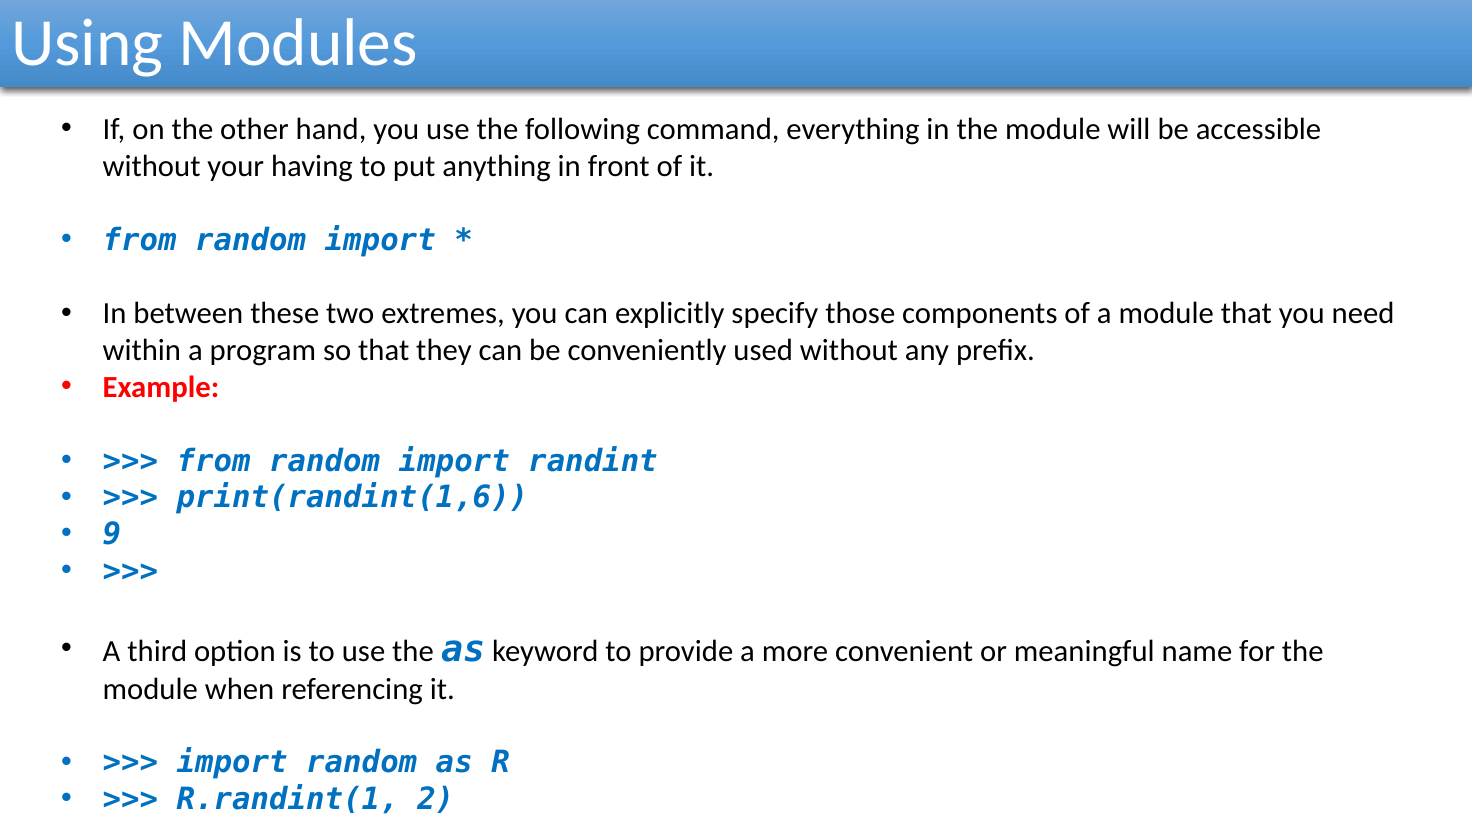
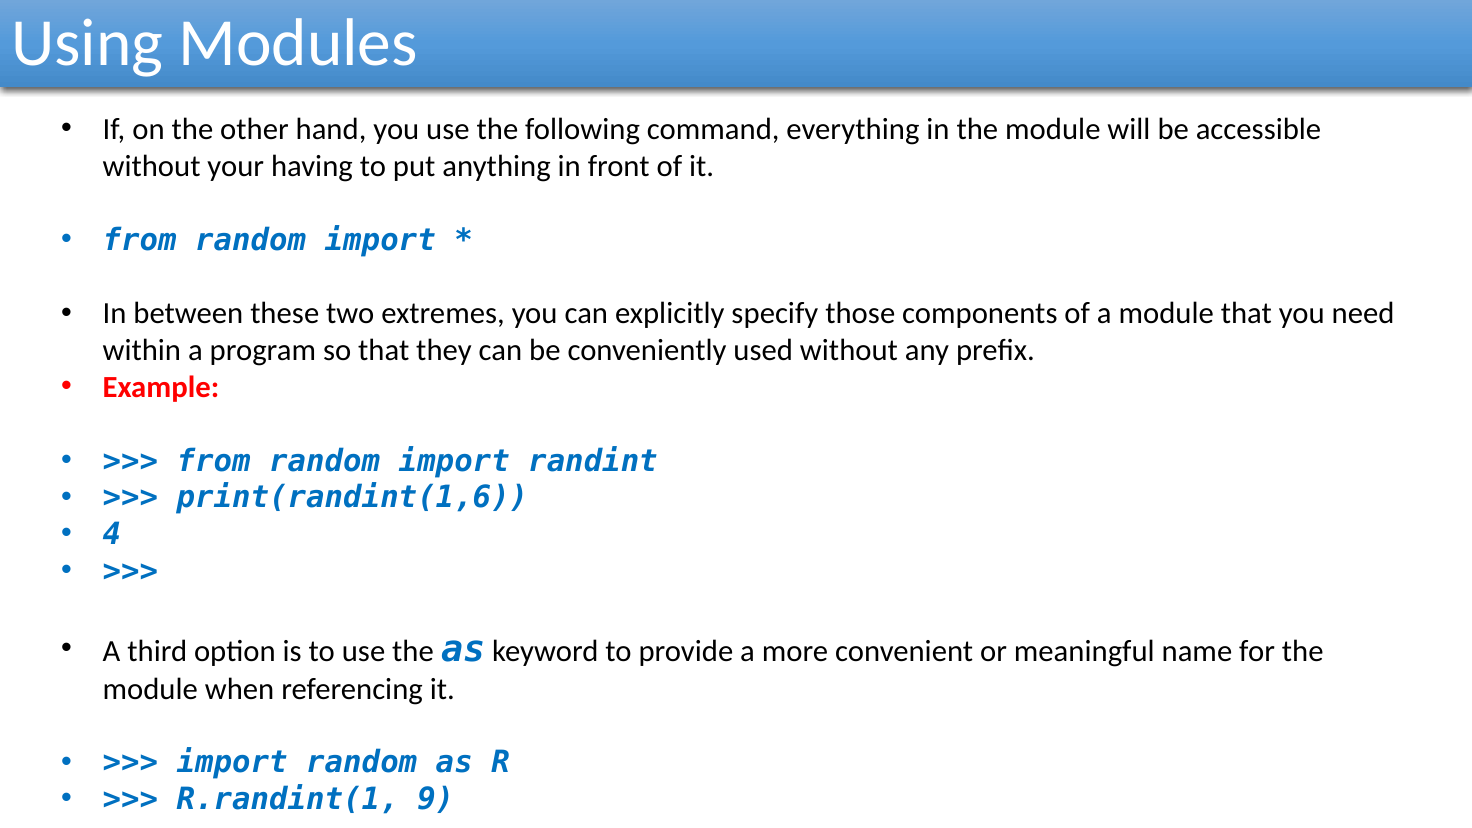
9: 9 -> 4
2: 2 -> 9
